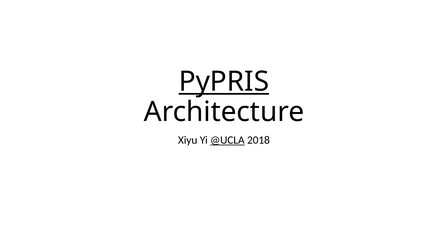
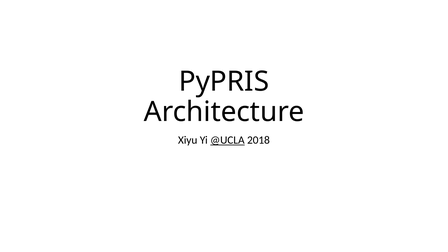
PyPRIS underline: present -> none
